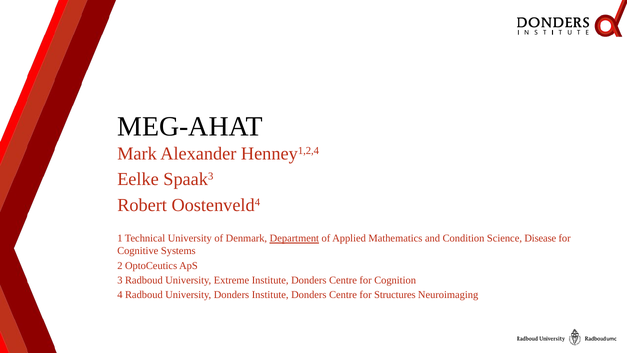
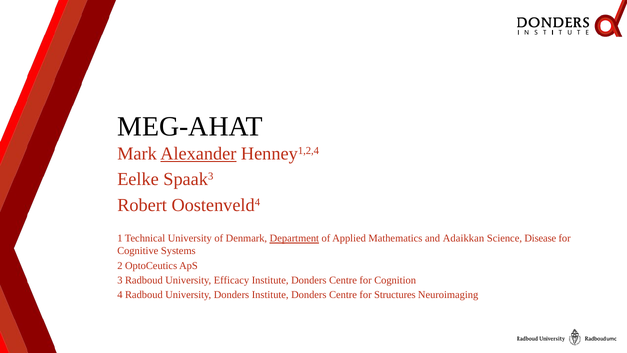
Alexander underline: none -> present
Condition: Condition -> Adaikkan
Extreme: Extreme -> Efficacy
